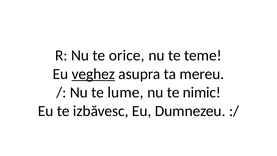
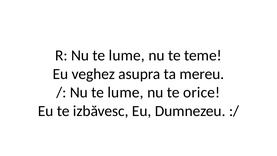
R Nu te orice: orice -> lume
veghez underline: present -> none
nimic: nimic -> orice
